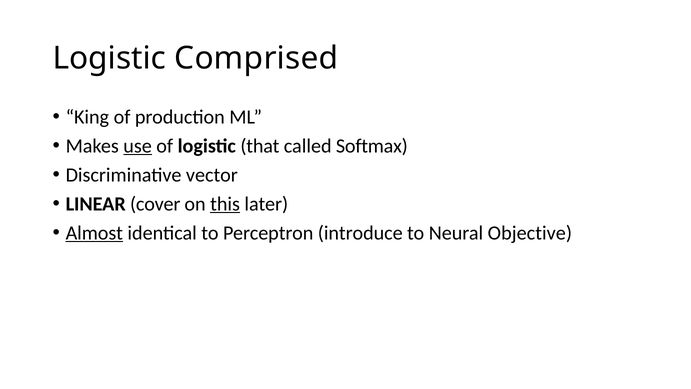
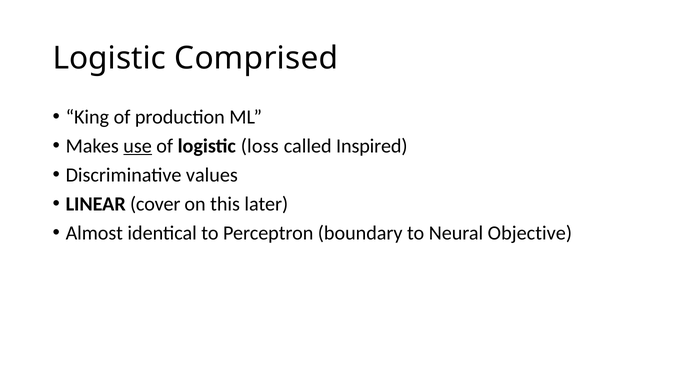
that: that -> loss
Softmax: Softmax -> Inspired
vector: vector -> values
this underline: present -> none
Almost underline: present -> none
introduce: introduce -> boundary
